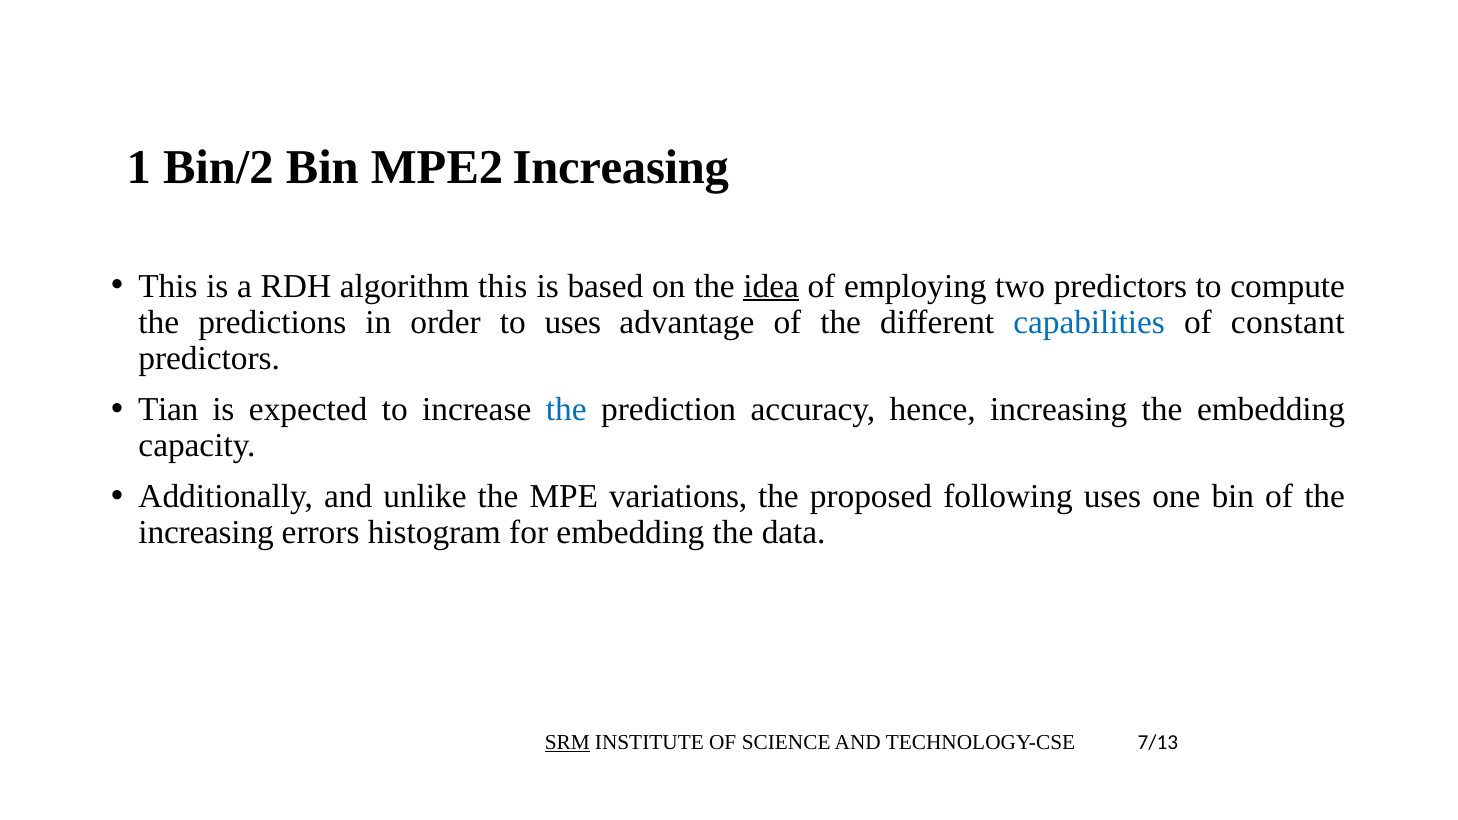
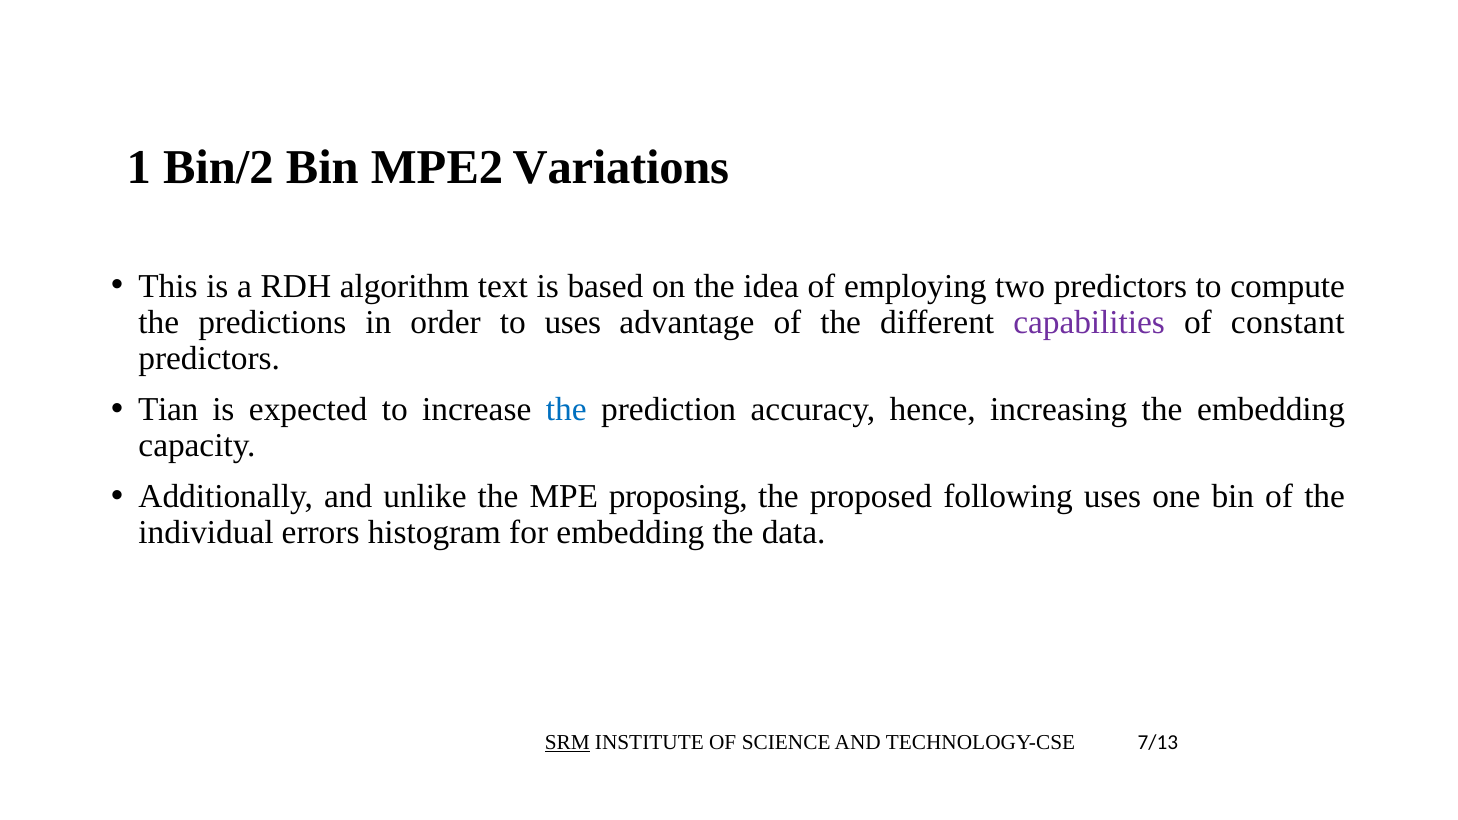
MPE2 Increasing: Increasing -> Variations
algorithm this: this -> text
idea underline: present -> none
capabilities colour: blue -> purple
variations: variations -> proposing
increasing at (206, 533): increasing -> individual
